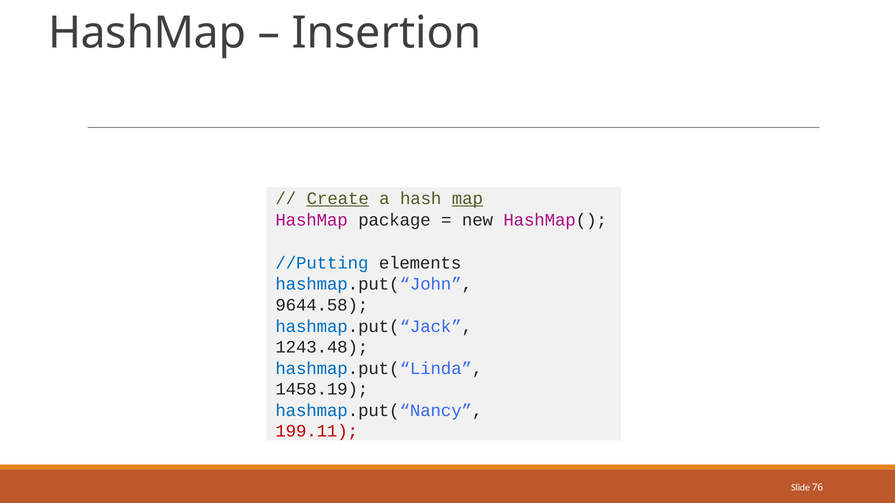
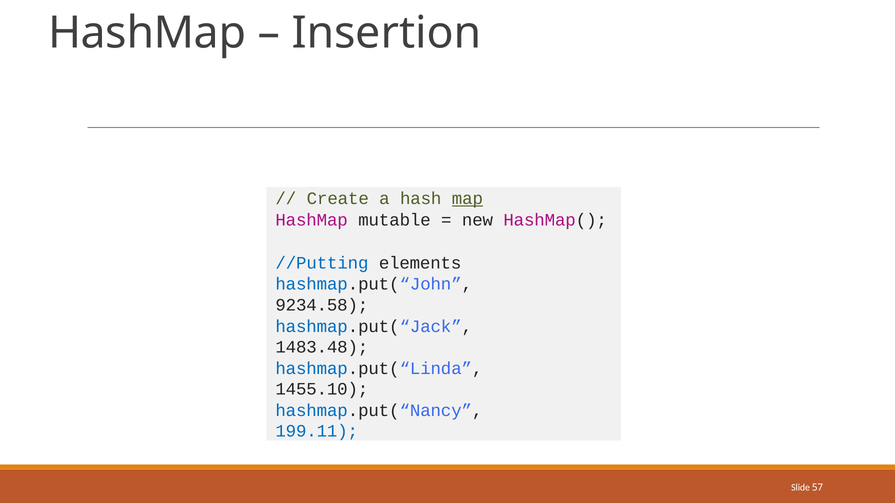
Create underline: present -> none
package: package -> mutable
9644.58: 9644.58 -> 9234.58
1243.48: 1243.48 -> 1483.48
1458.19: 1458.19 -> 1455.10
199.11 colour: red -> blue
76: 76 -> 57
